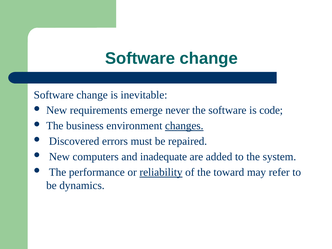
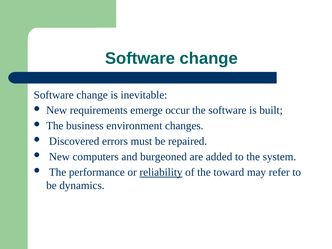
never: never -> occur
code: code -> built
changes underline: present -> none
inadequate: inadequate -> burgeoned
